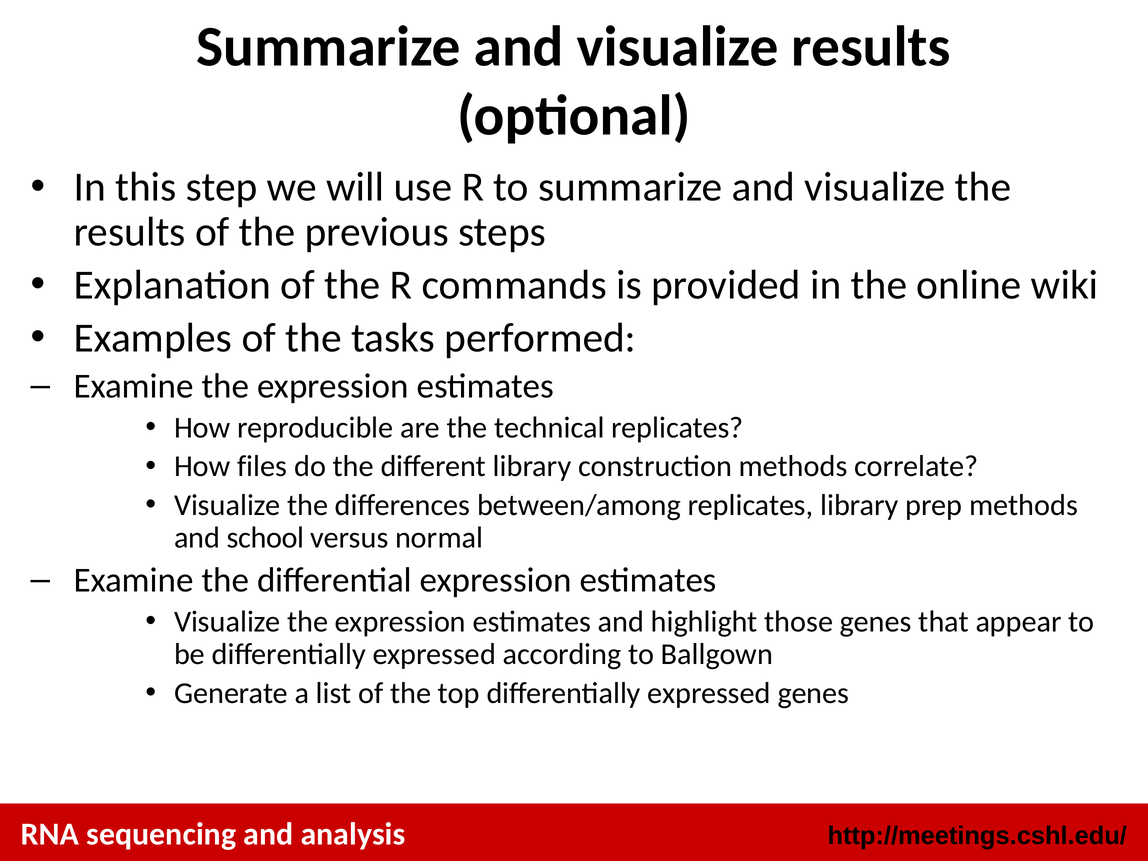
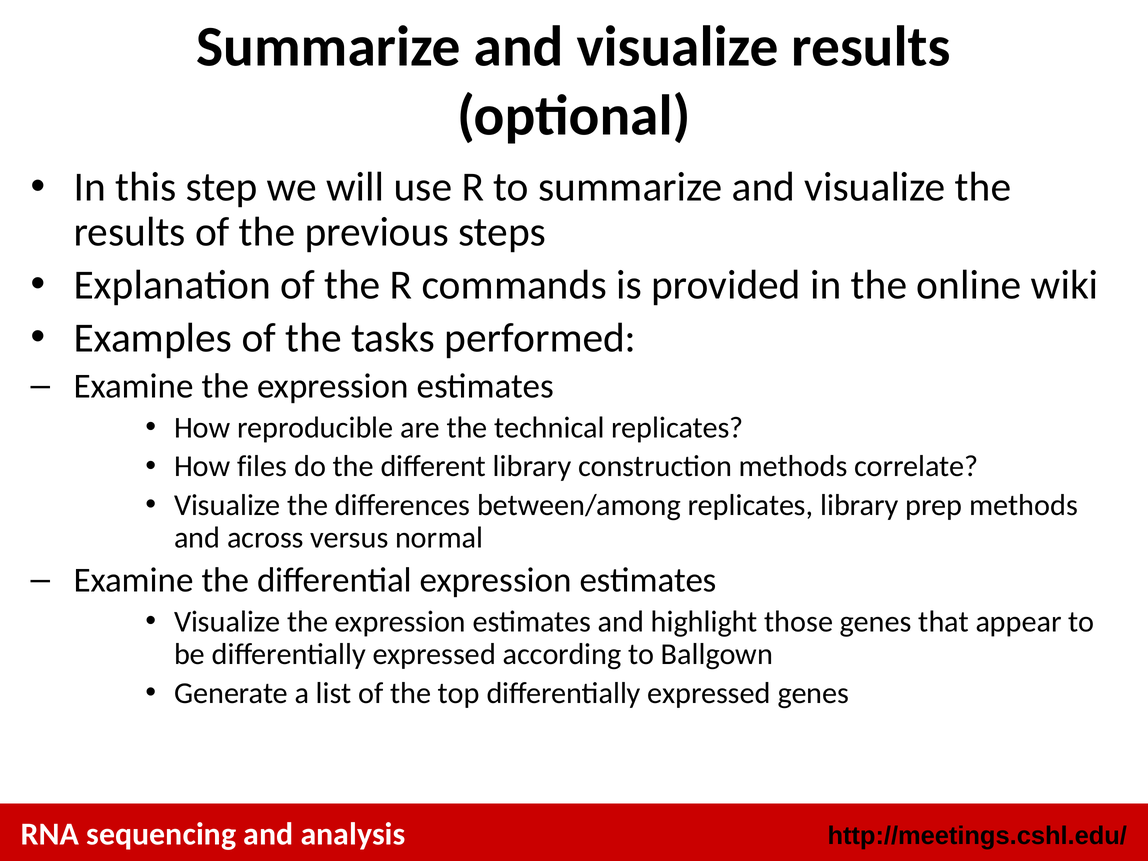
school: school -> across
